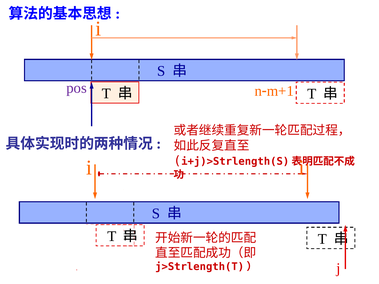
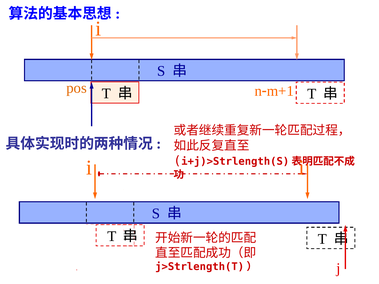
pos colour: purple -> orange
